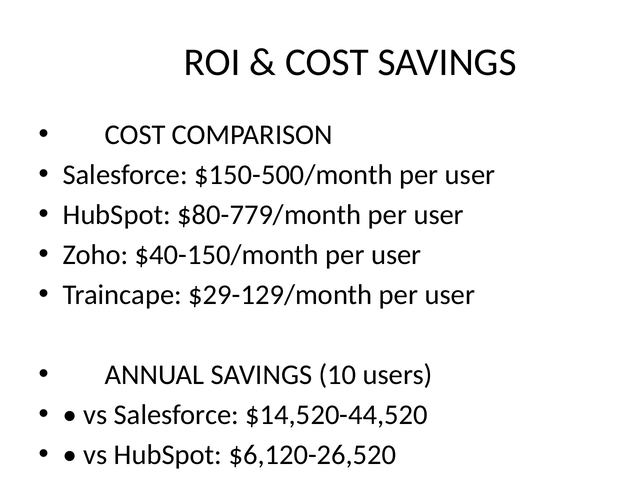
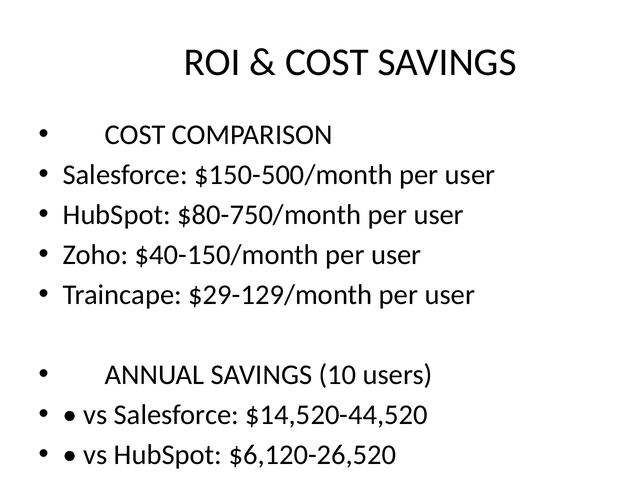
$80-779/month: $80-779/month -> $80-750/month
